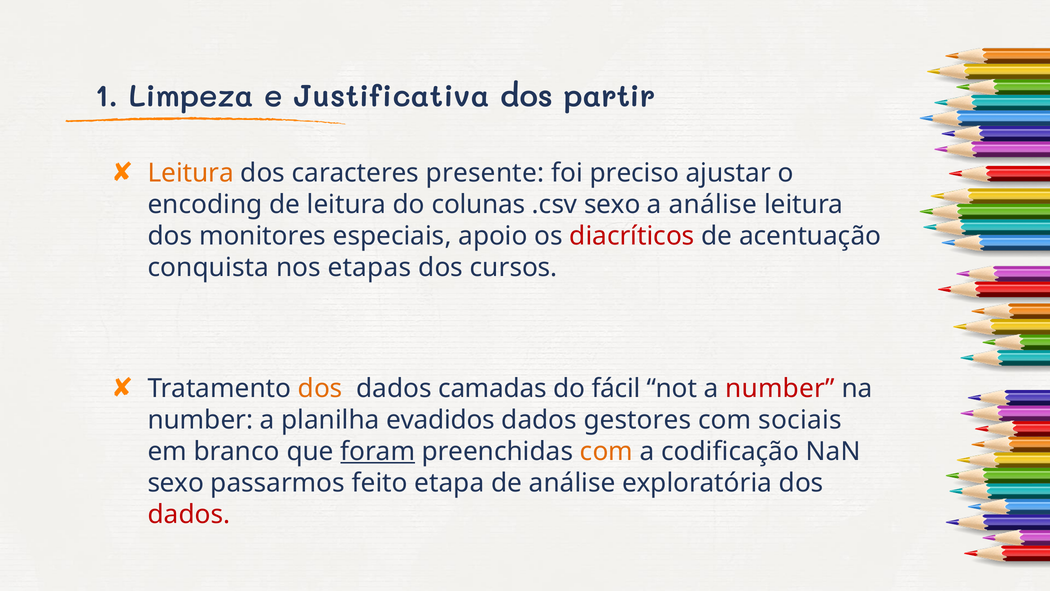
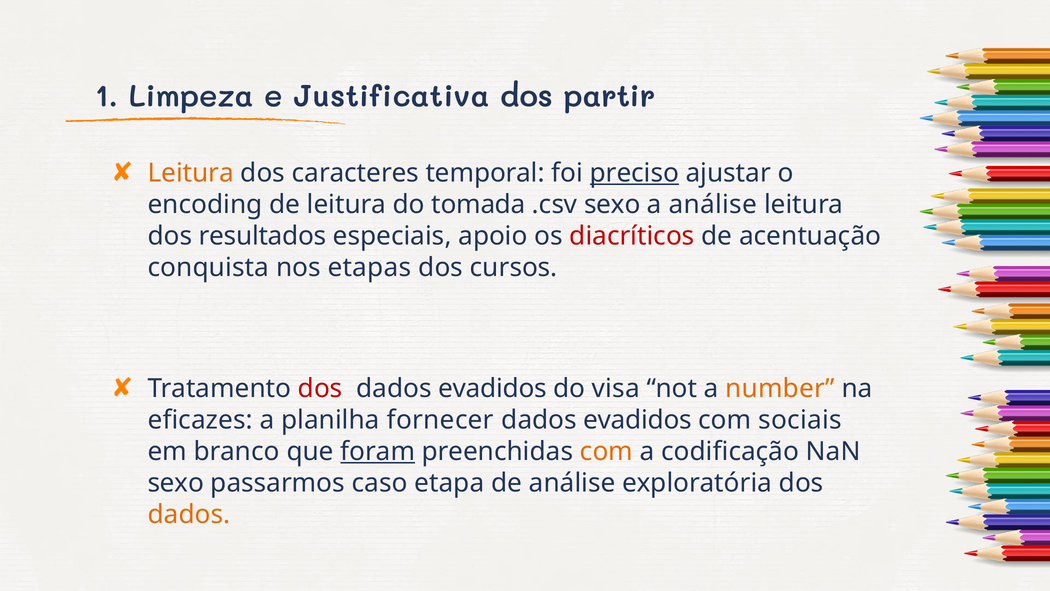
presente: presente -> temporal
preciso underline: none -> present
colunas: colunas -> tomada
monitores: monitores -> resultados
dos at (320, 388) colour: orange -> red
camadas at (492, 388): camadas -> evadidos
fácil: fácil -> visa
number at (780, 388) colour: red -> orange
number at (200, 420): number -> eficazes
evadidos: evadidos -> fornecer
gestores at (637, 420): gestores -> evadidos
feito: feito -> caso
dados at (189, 514) colour: red -> orange
